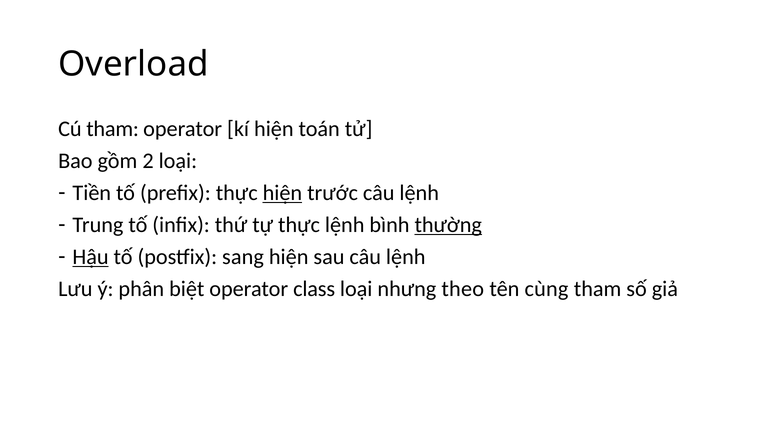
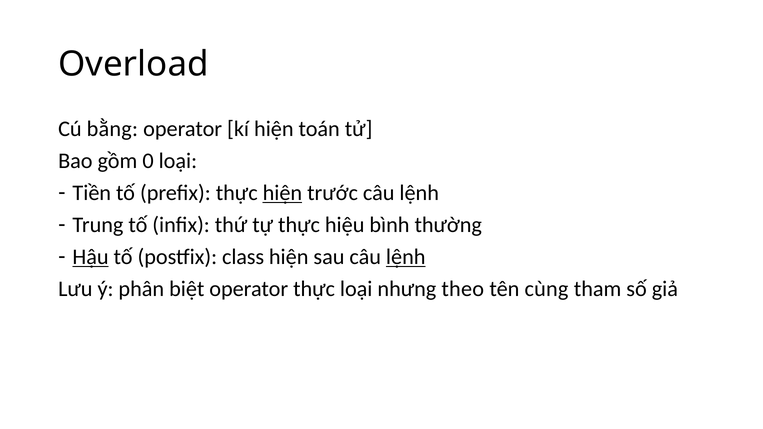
Cú tham: tham -> bằng
2: 2 -> 0
thực lệnh: lệnh -> hiệu
thường underline: present -> none
sang: sang -> class
lệnh at (406, 257) underline: none -> present
operator class: class -> thực
